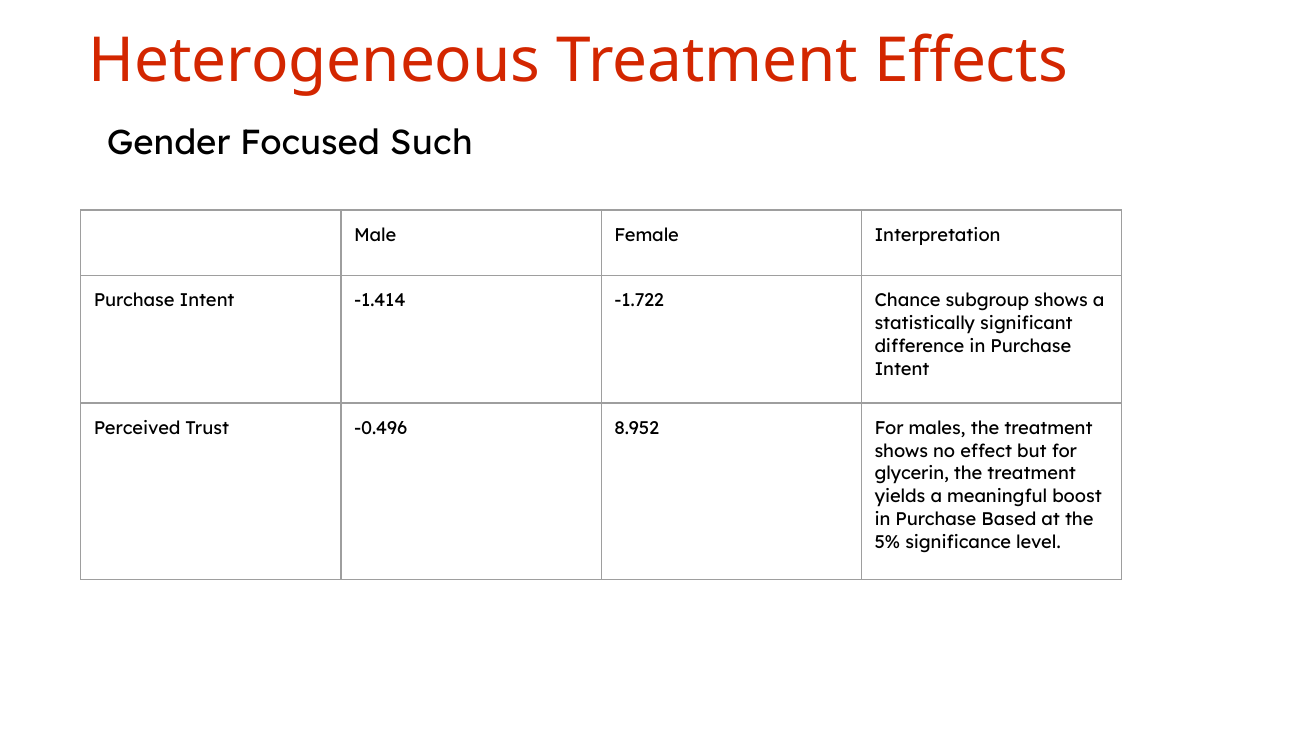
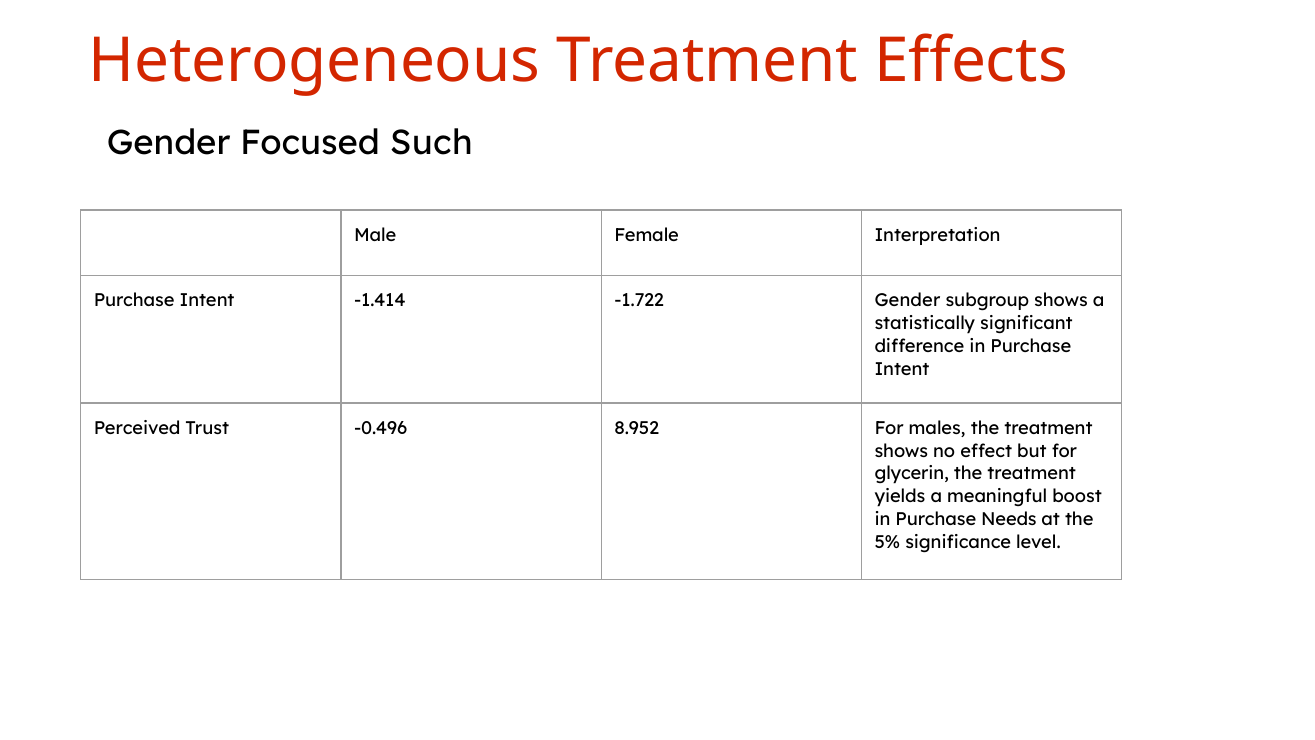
-1.722 Chance: Chance -> Gender
Based: Based -> Needs
